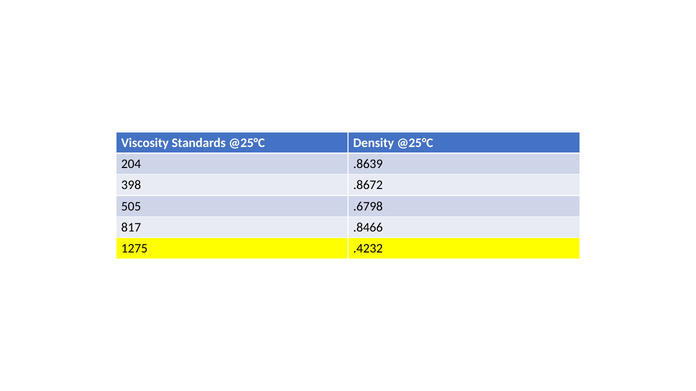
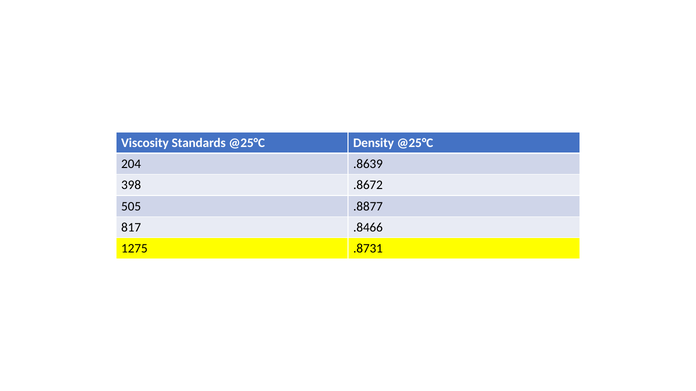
.6798: .6798 -> .8877
.4232: .4232 -> .8731
